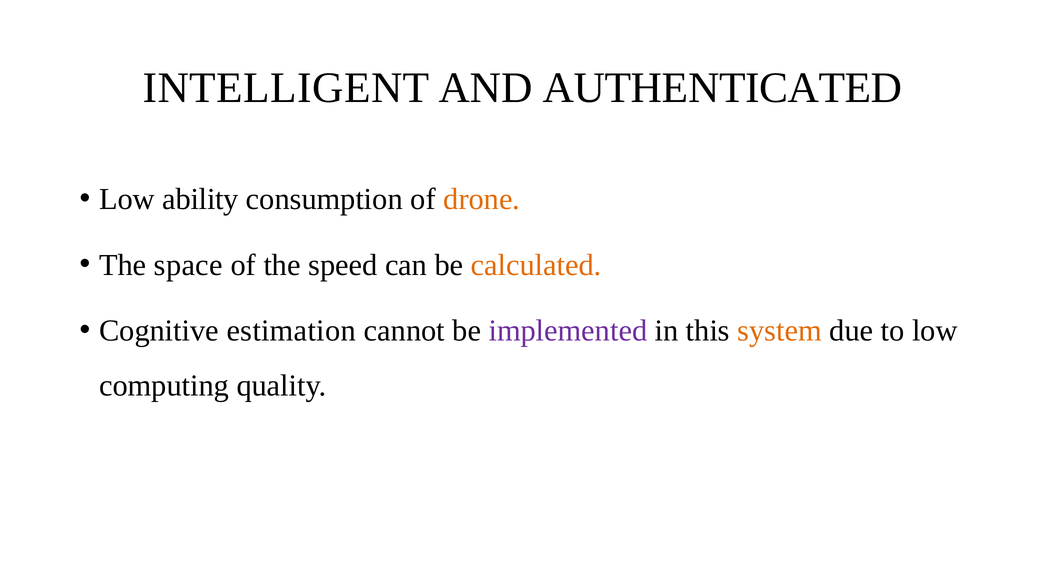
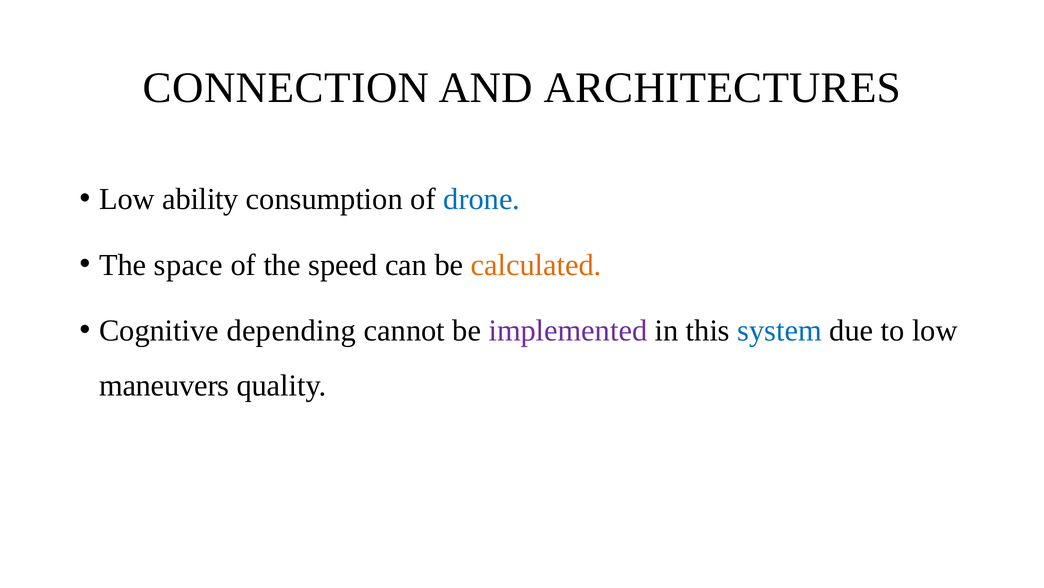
INTELLIGENT: INTELLIGENT -> CONNECTION
AUTHENTICATED: AUTHENTICATED -> ARCHITECTURES
drone colour: orange -> blue
estimation: estimation -> depending
system colour: orange -> blue
computing: computing -> maneuvers
